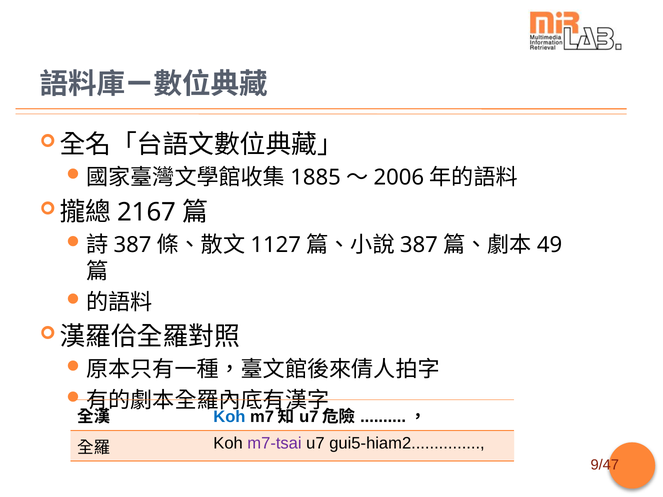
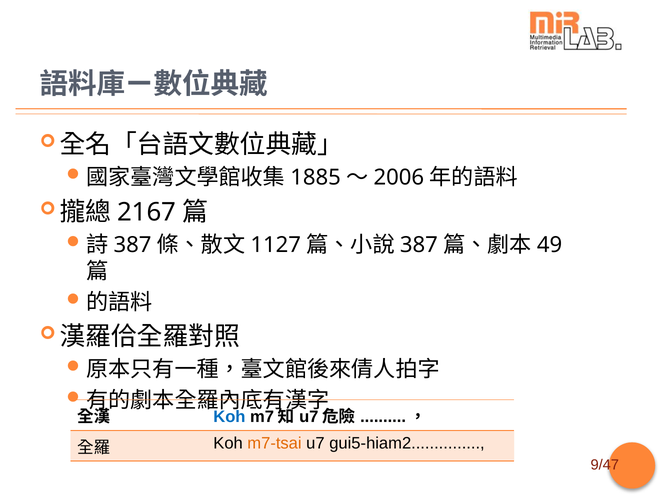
m7-tsai colour: purple -> orange
